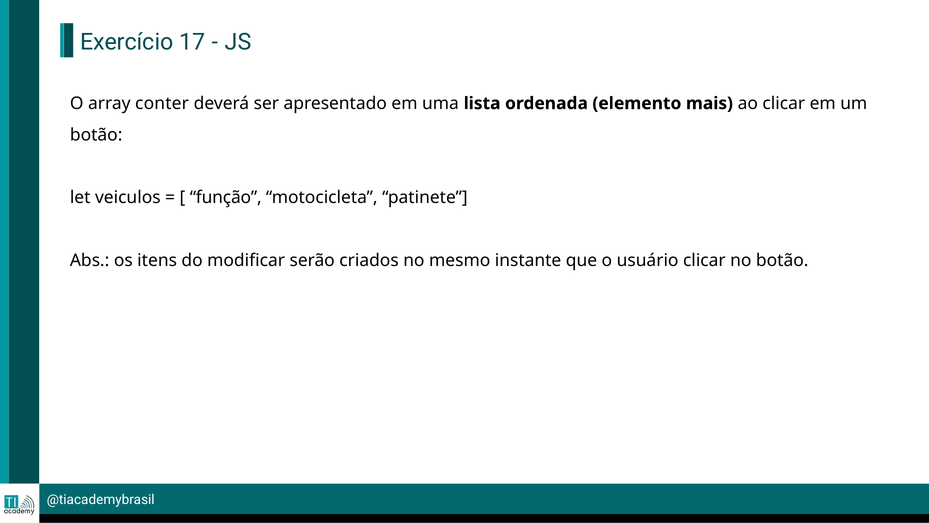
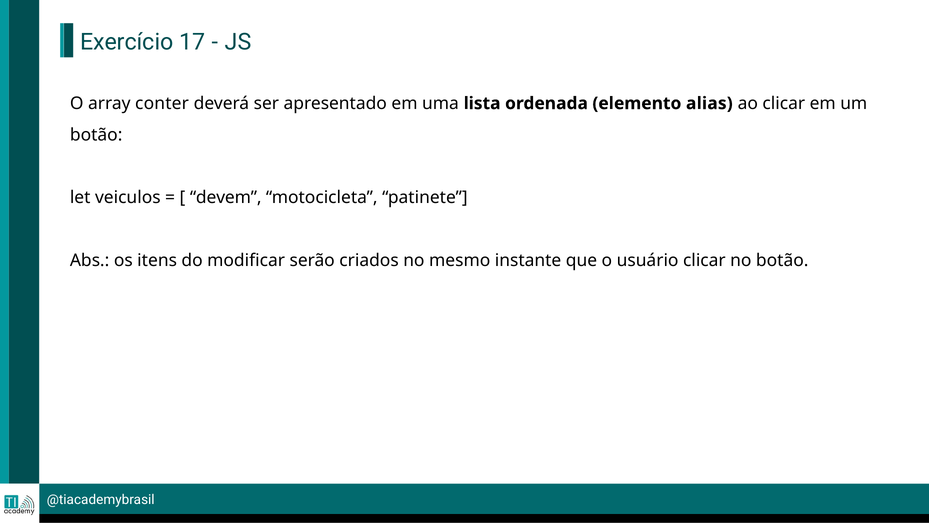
mais: mais -> alias
função: função -> devem
